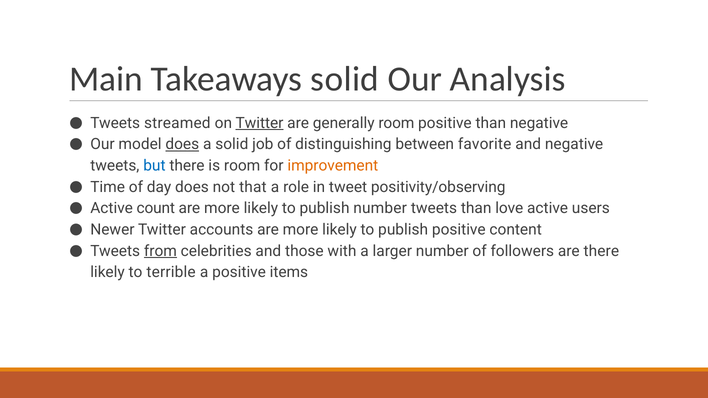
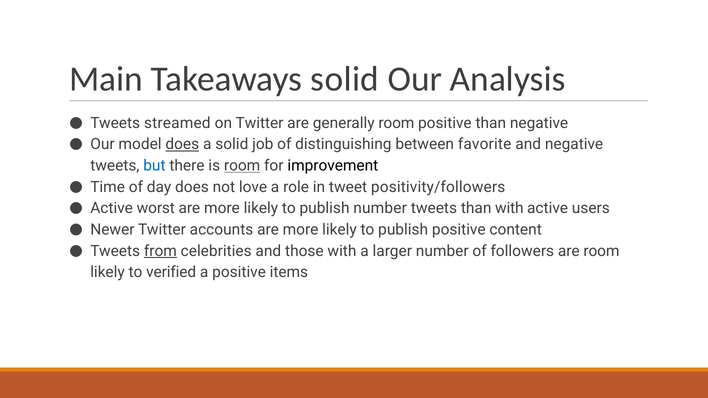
Twitter at (259, 123) underline: present -> none
room at (242, 166) underline: none -> present
improvement colour: orange -> black
that: that -> love
positivity/observing: positivity/observing -> positivity/followers
count: count -> worst
than love: love -> with
are there: there -> room
terrible: terrible -> verified
